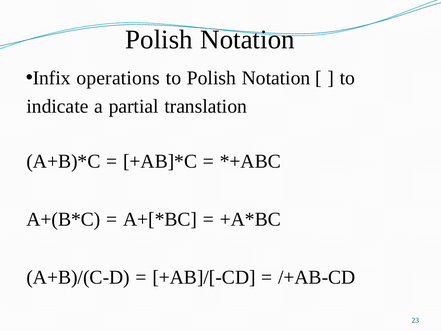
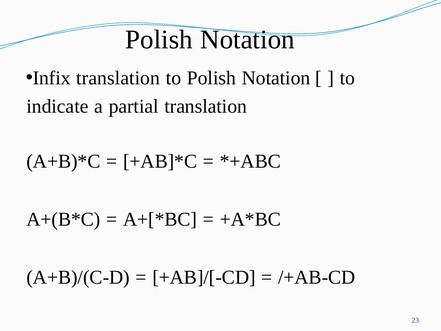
Infix operations: operations -> translation
